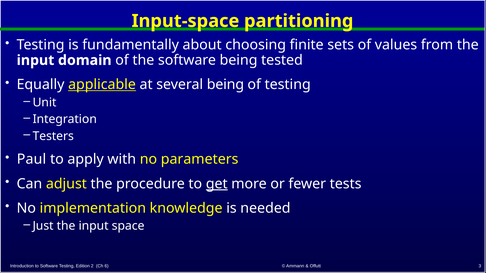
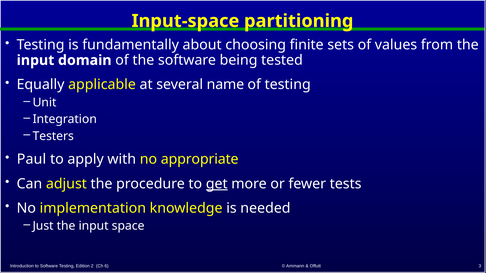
applicable underline: present -> none
several being: being -> name
parameters: parameters -> appropriate
